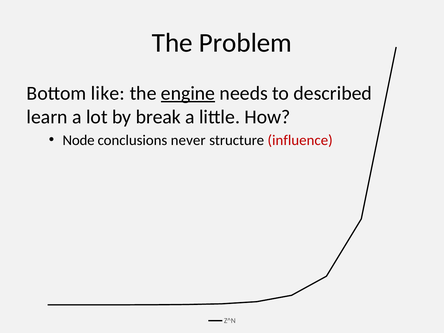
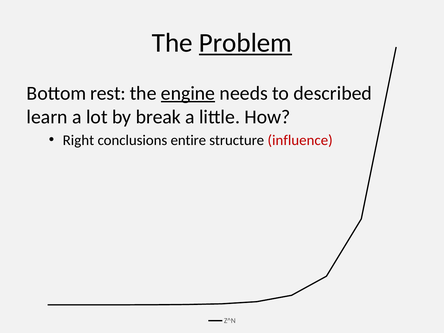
Problem underline: none -> present
like: like -> rest
Node: Node -> Right
never: never -> entire
